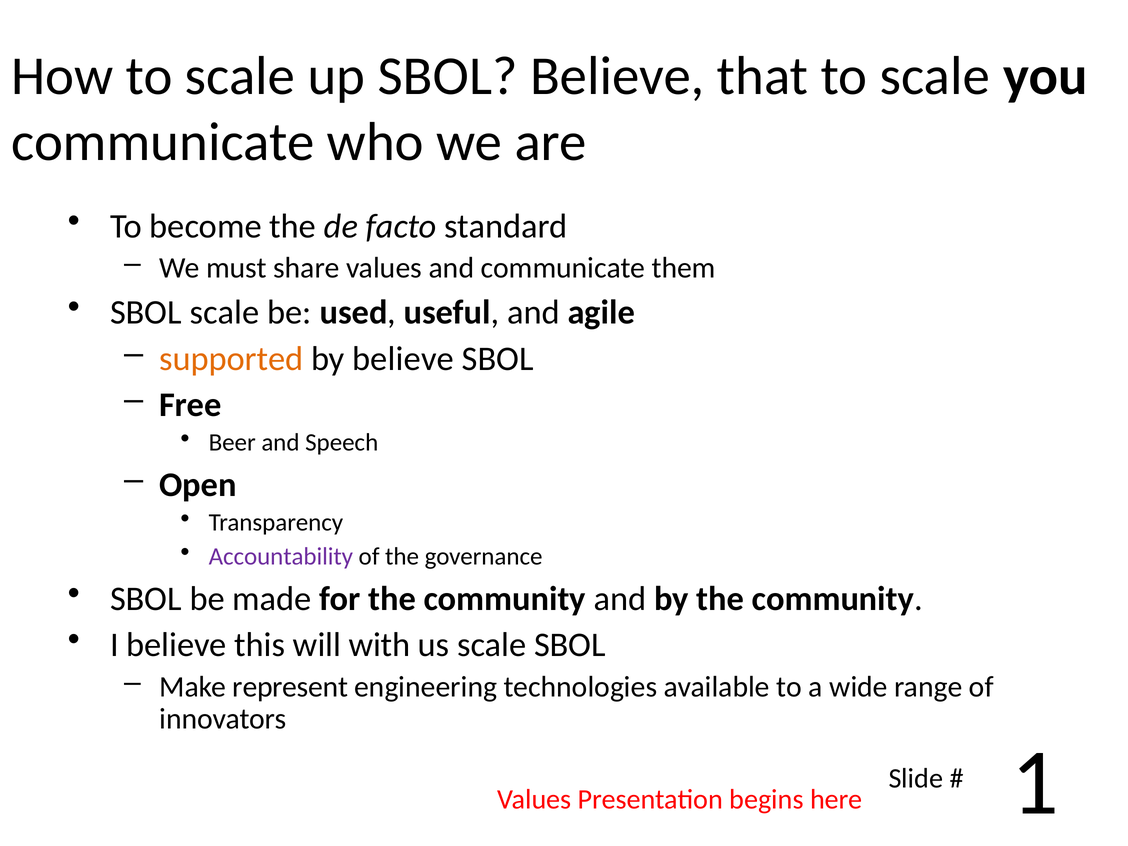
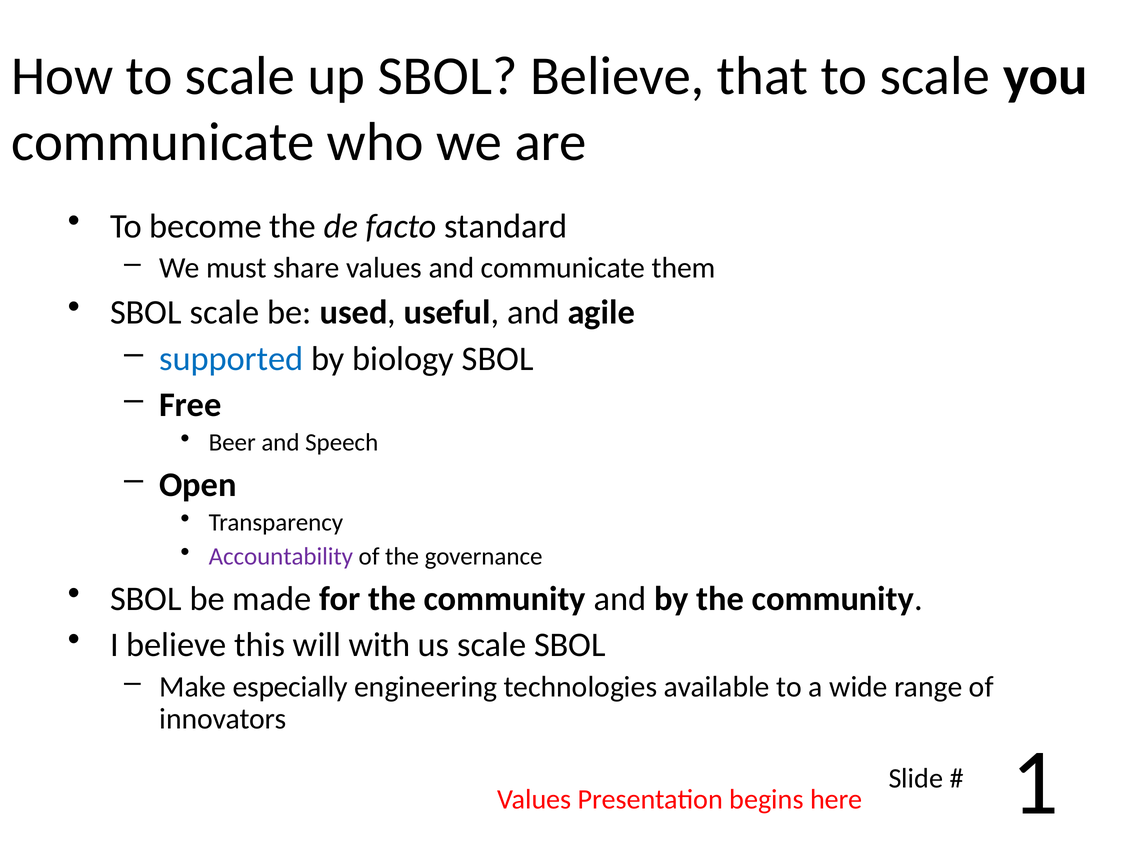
supported colour: orange -> blue
by believe: believe -> biology
represent: represent -> especially
